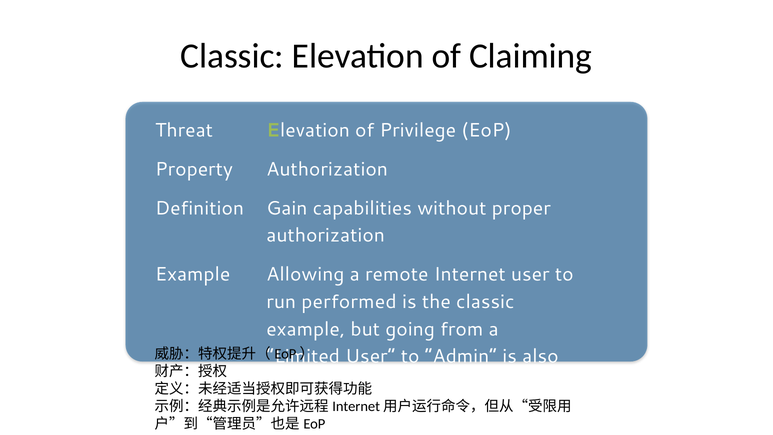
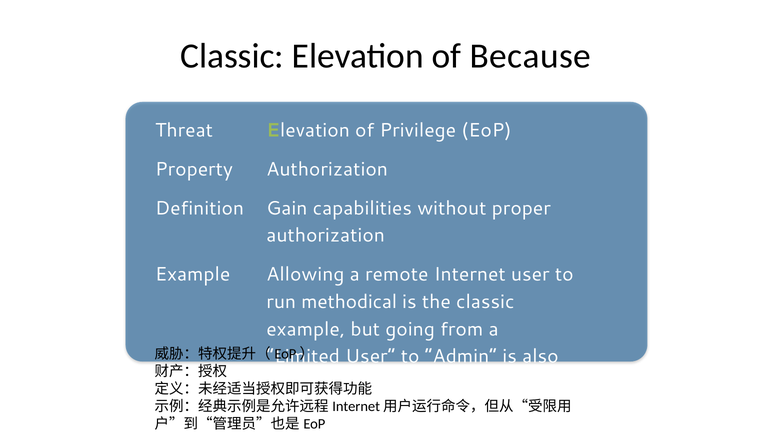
Claiming: Claiming -> Because
performed: performed -> methodical
